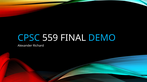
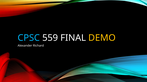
DEMO colour: light blue -> yellow
